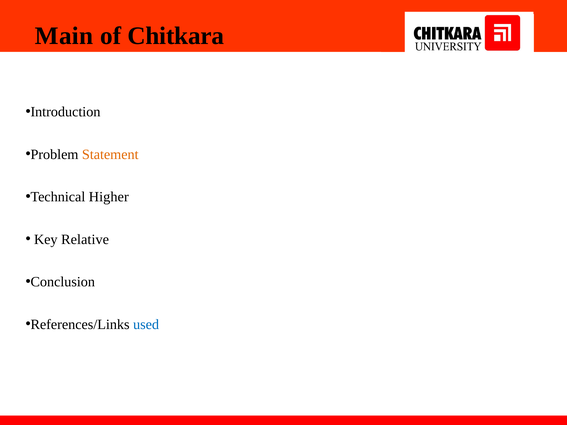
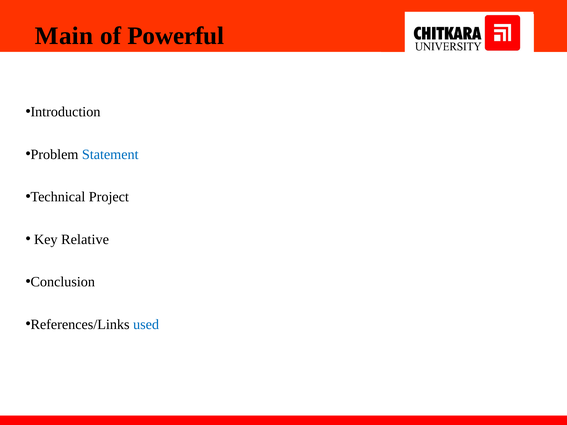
Chitkara: Chitkara -> Powerful
Statement colour: orange -> blue
Higher: Higher -> Project
